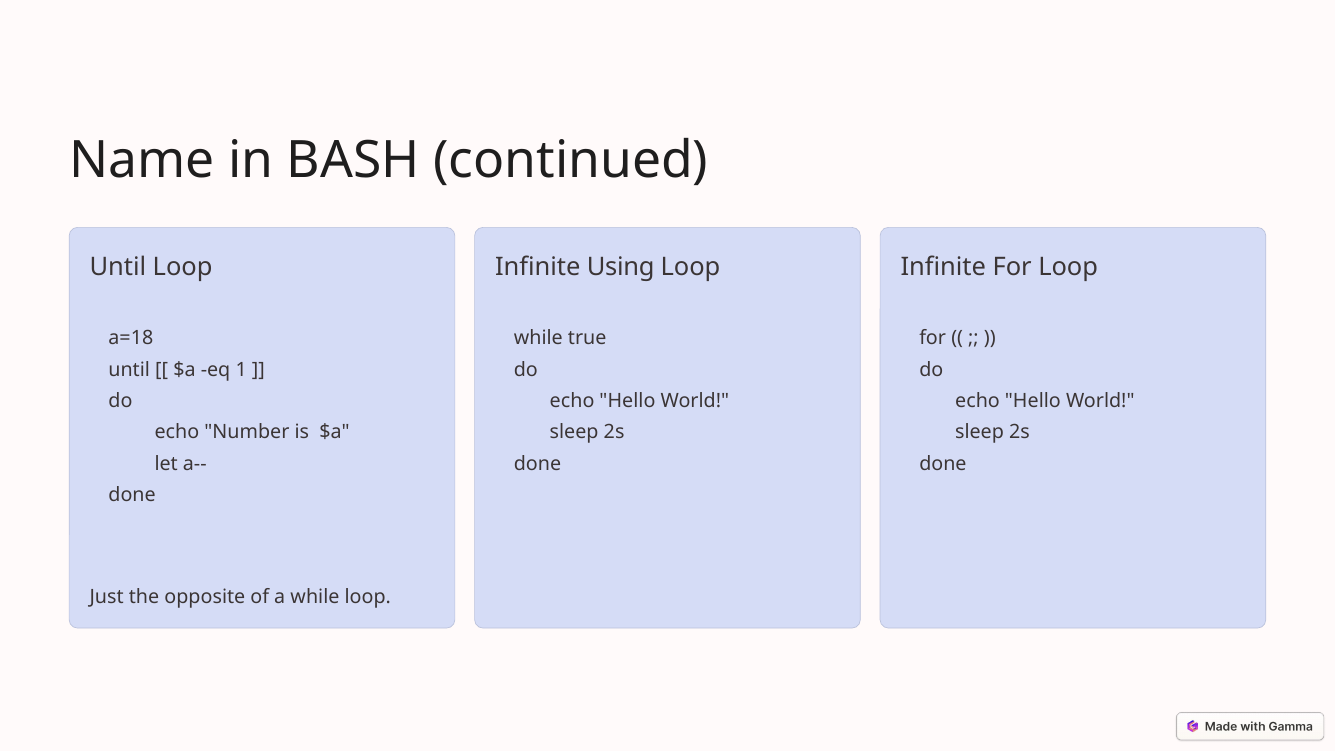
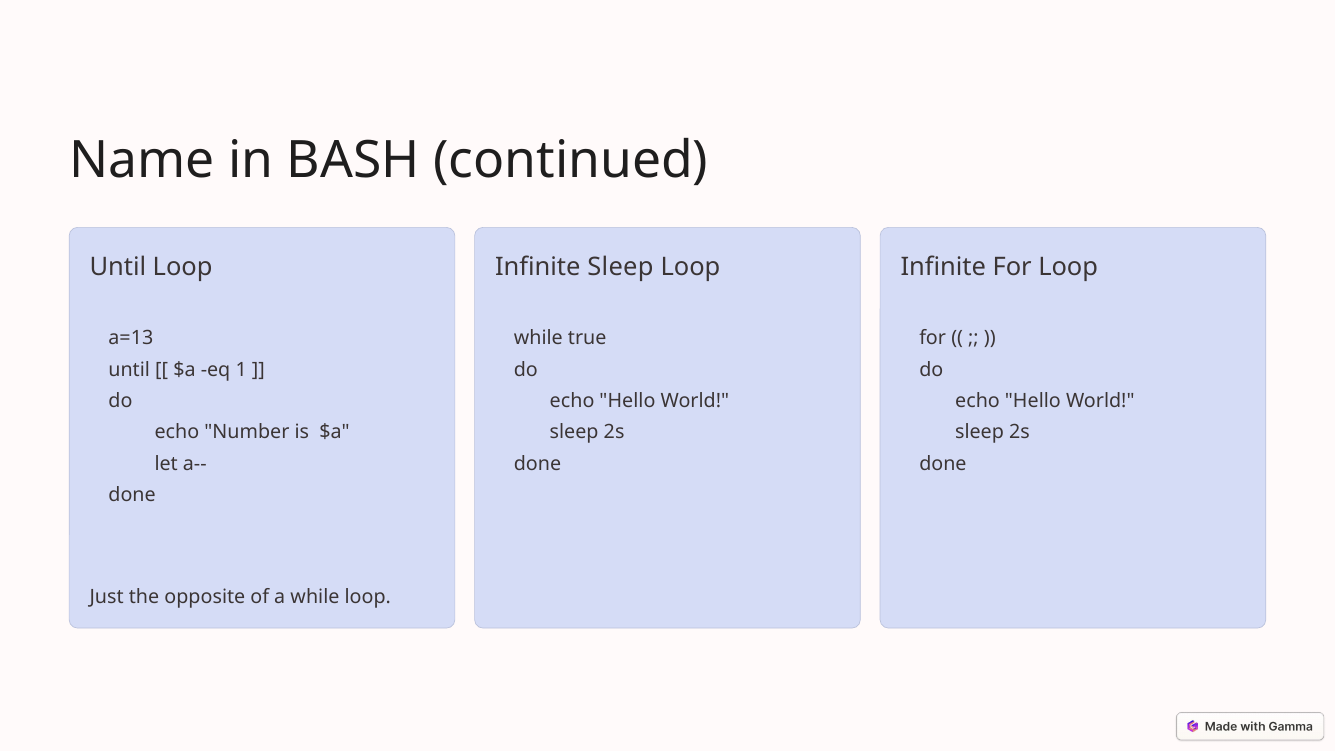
Infinite Using: Using -> Sleep
a=18: a=18 -> a=13
